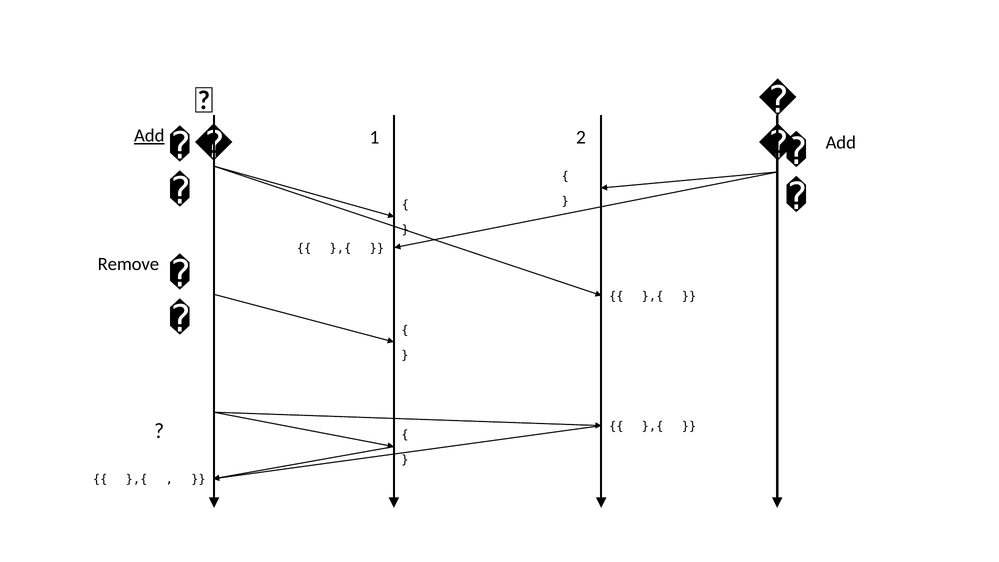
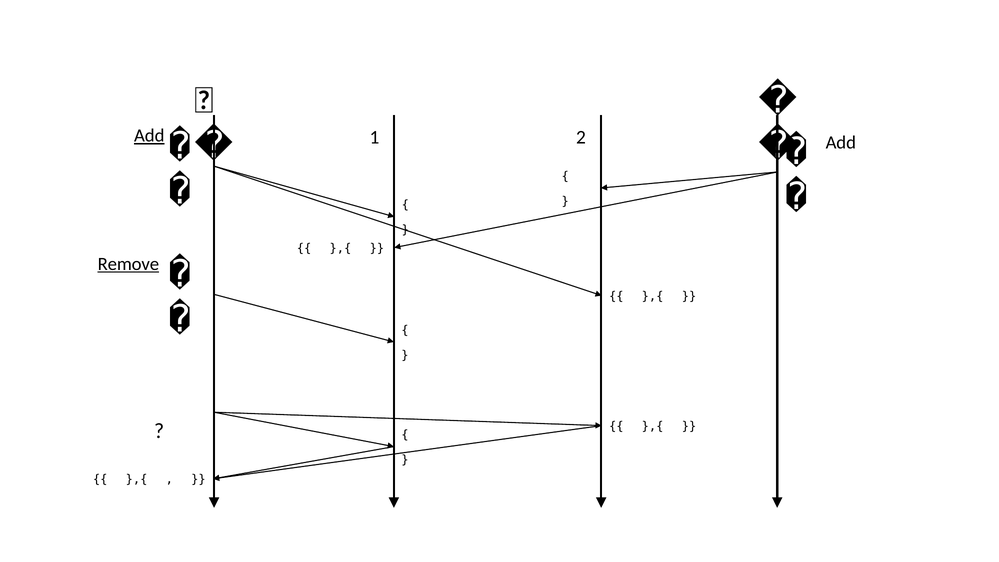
Remove underline: none -> present
